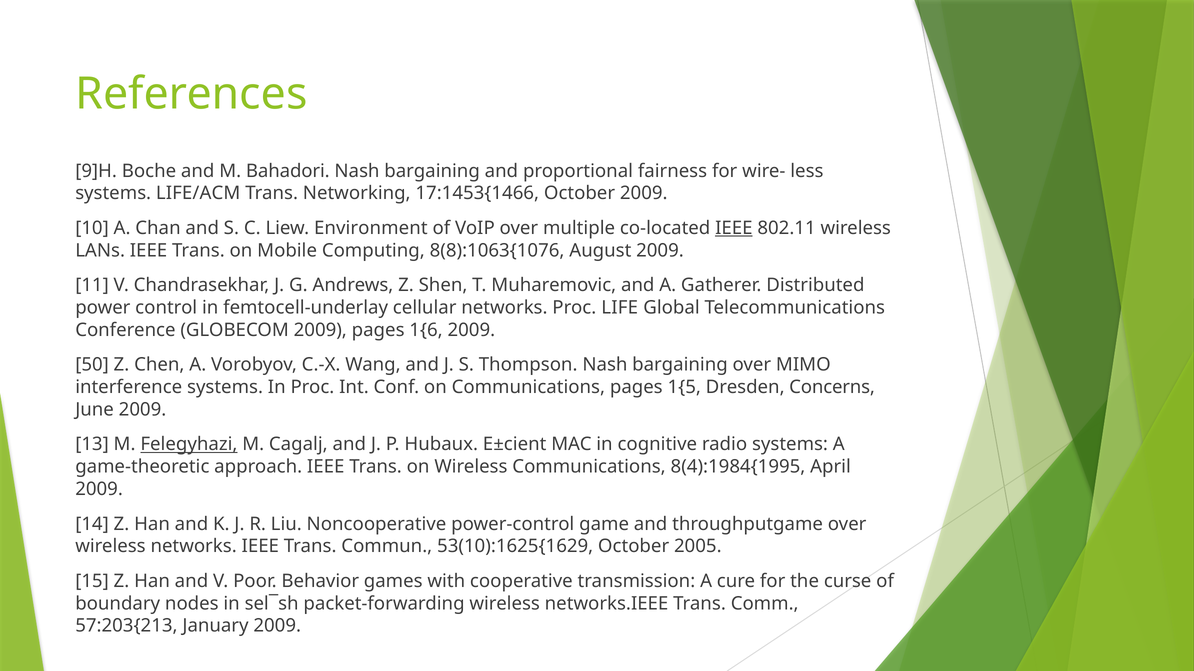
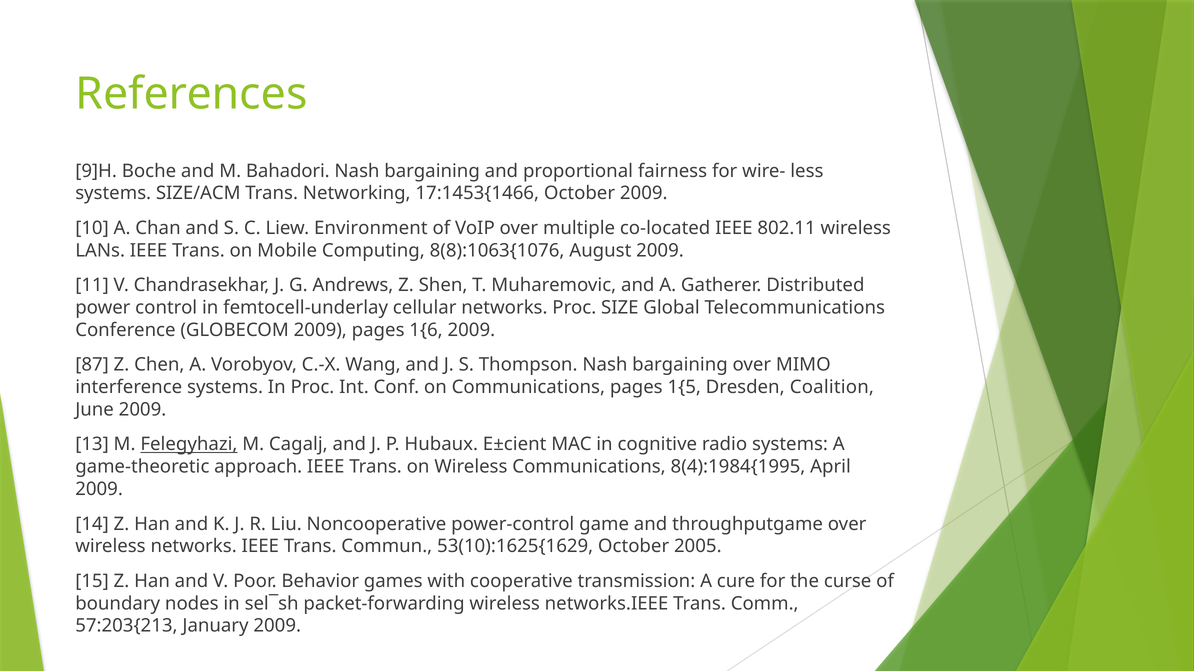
LIFE/ACM: LIFE/ACM -> SIZE/ACM
IEEE at (734, 228) underline: present -> none
LIFE: LIFE -> SIZE
50: 50 -> 87
Concerns: Concerns -> Coalition
